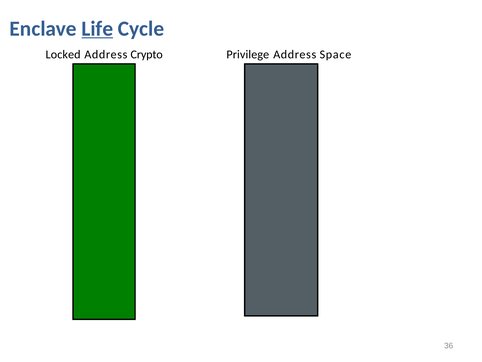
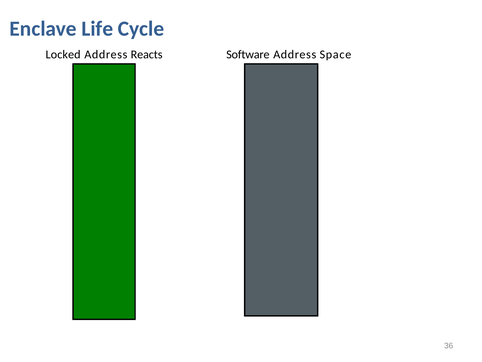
Life underline: present -> none
Crypto: Crypto -> Reacts
Privilege: Privilege -> Software
